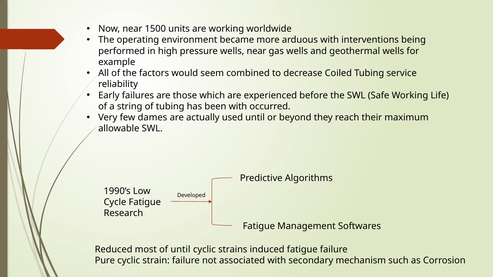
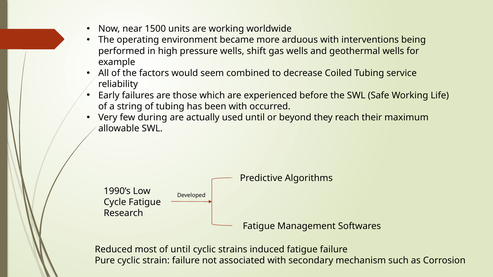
wells near: near -> shift
dames: dames -> during
